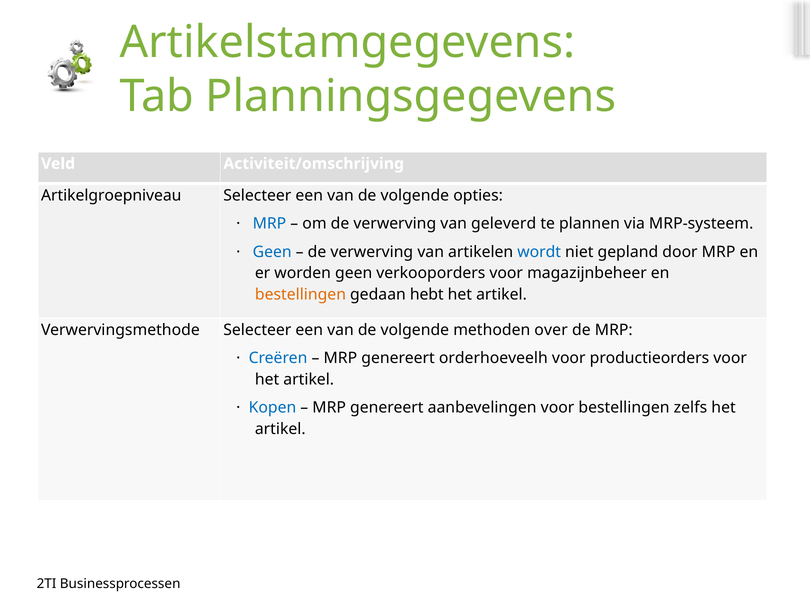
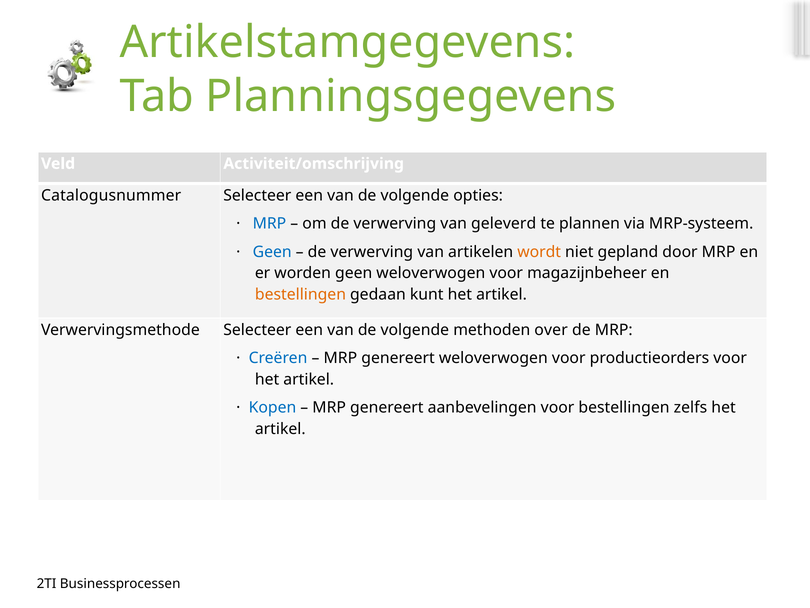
Artikelgroepniveau: Artikelgroepniveau -> Catalogusnummer
wordt colour: blue -> orange
geen verkooporders: verkooporders -> weloverwogen
hebt: hebt -> kunt
genereert orderhoeveelh: orderhoeveelh -> weloverwogen
